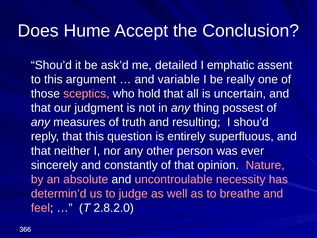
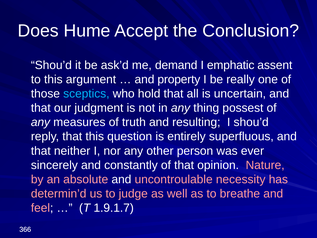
detailed: detailed -> demand
variable: variable -> property
sceptics colour: pink -> light blue
2.8.2.0: 2.8.2.0 -> 1.9.1.7
